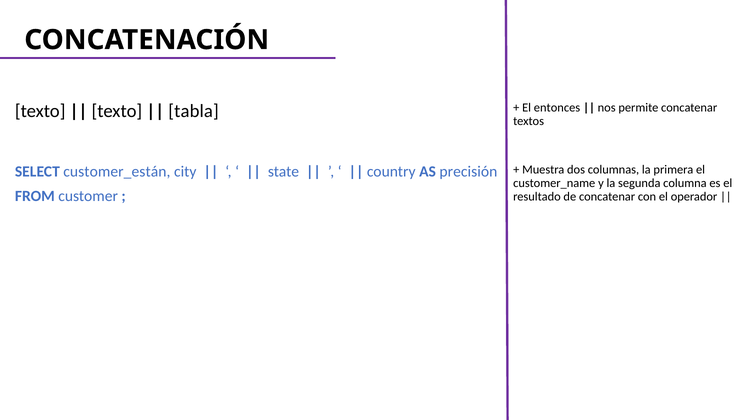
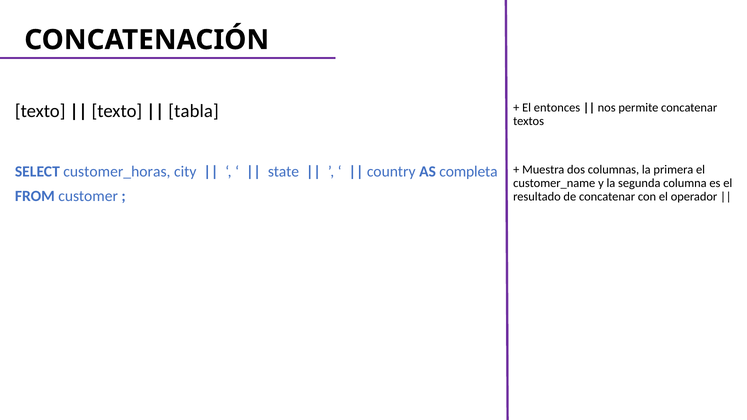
customer_están: customer_están -> customer_horas
precisión: precisión -> completa
